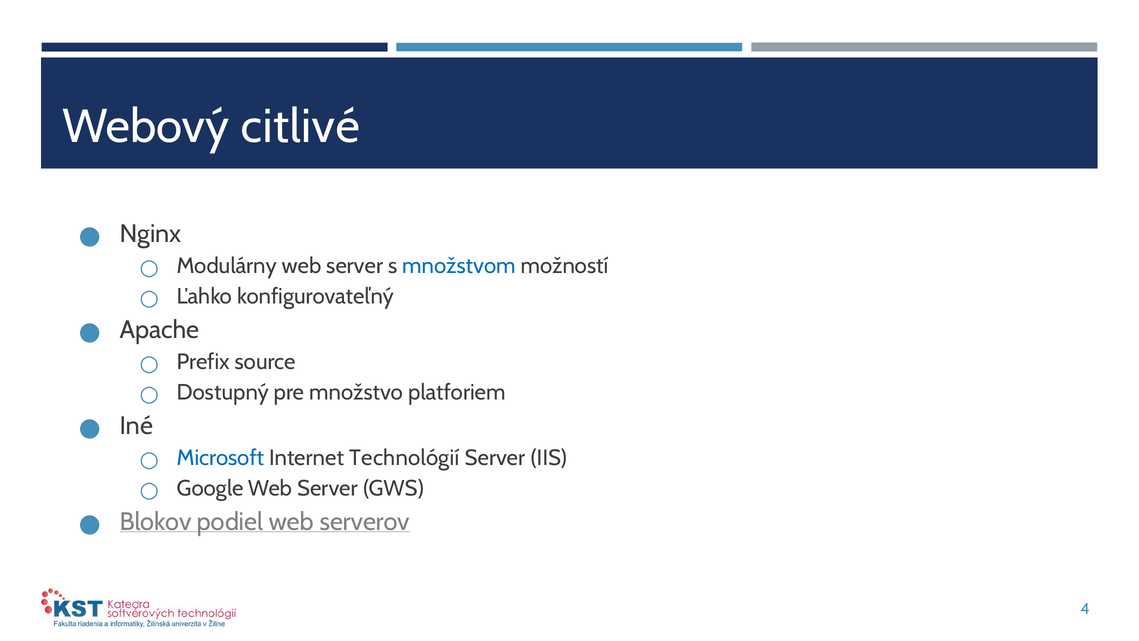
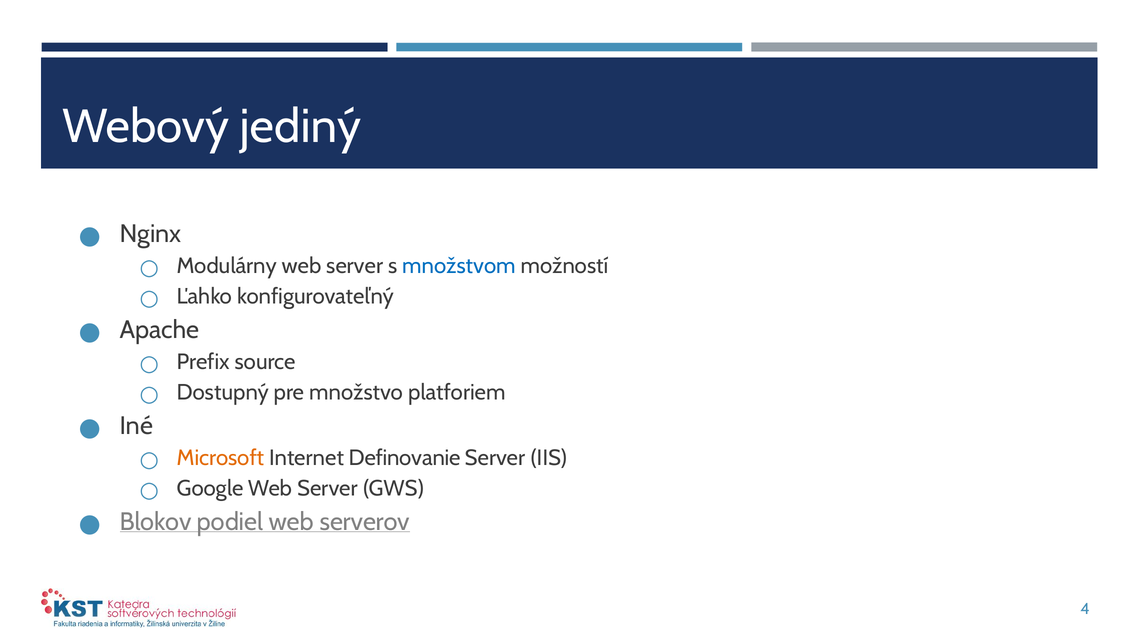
citlivé: citlivé -> jediný
Microsoft colour: blue -> orange
Technológií: Technológií -> Definovanie
